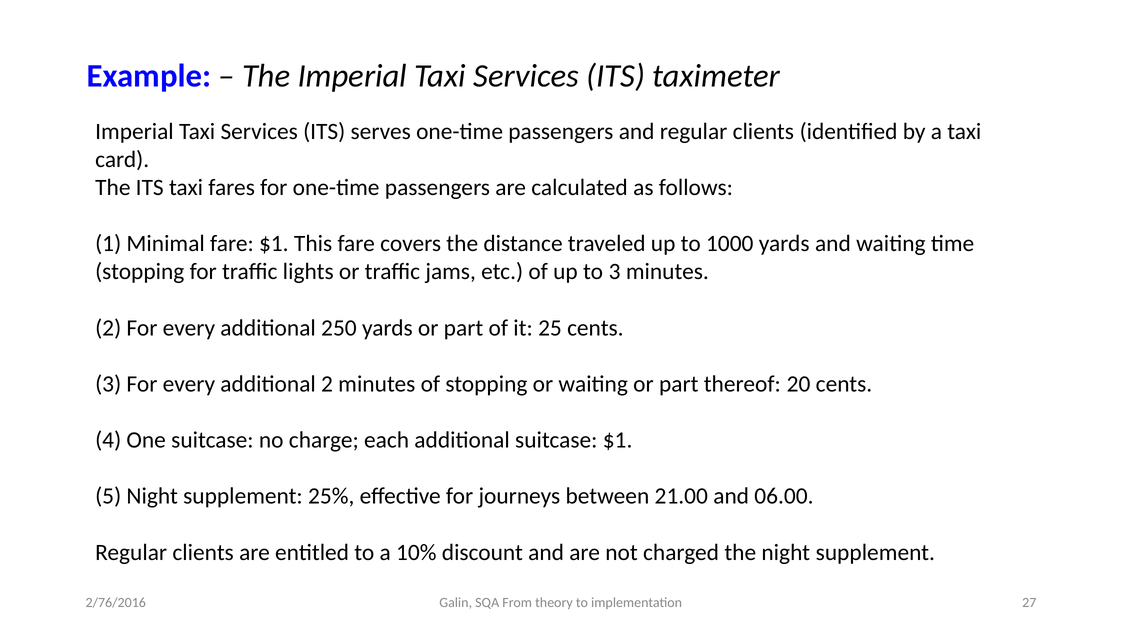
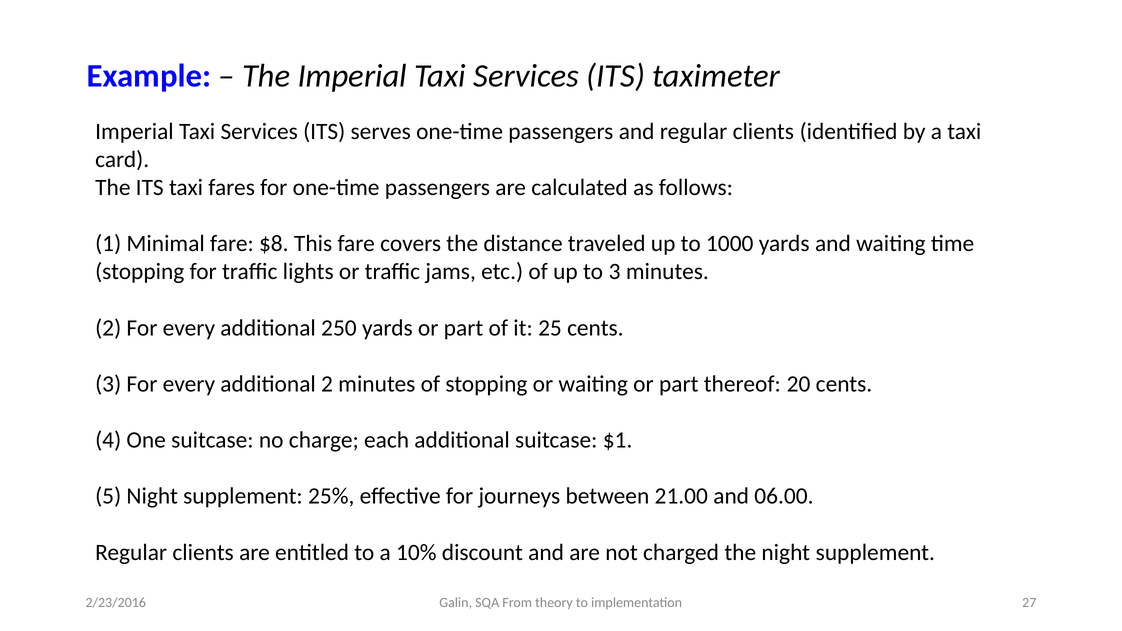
fare $1: $1 -> $8
2/76/2016: 2/76/2016 -> 2/23/2016
